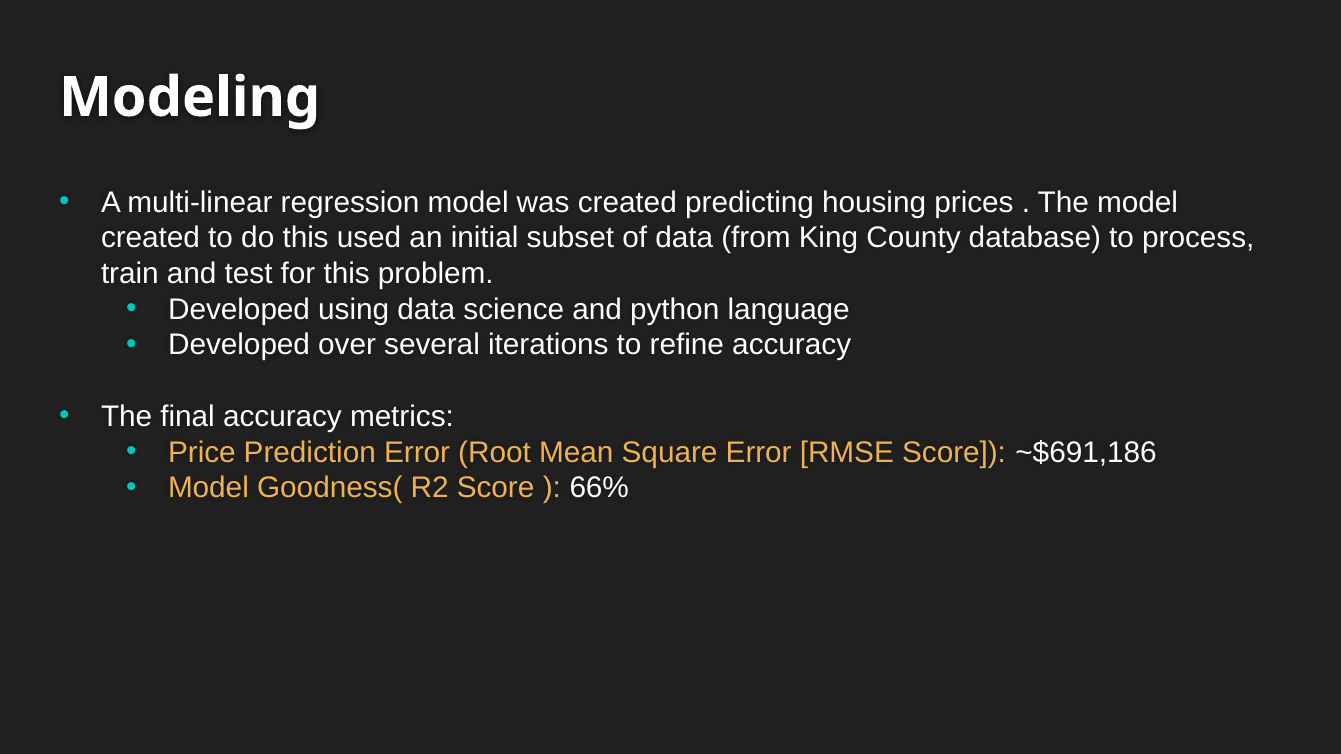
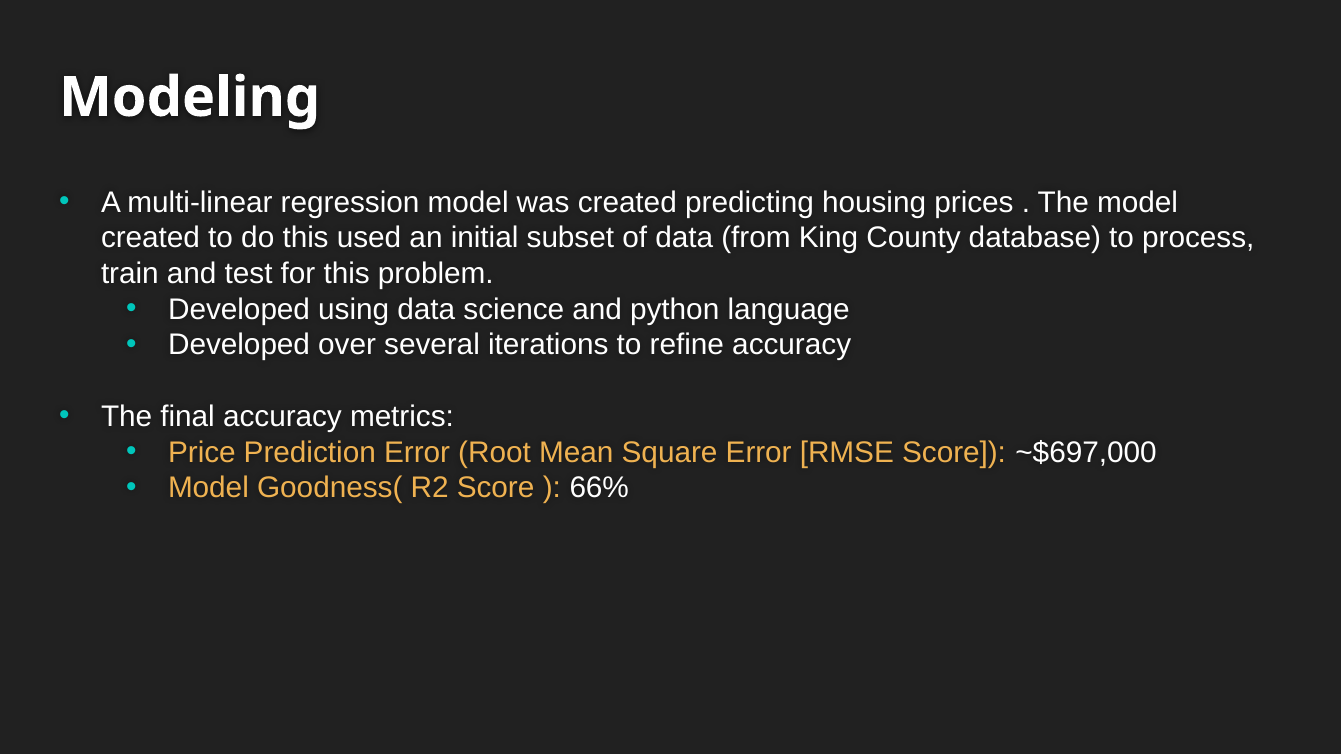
~$691,186: ~$691,186 -> ~$697,000
